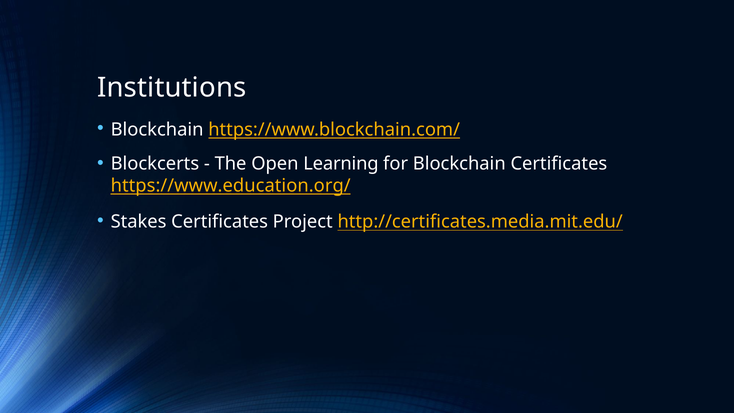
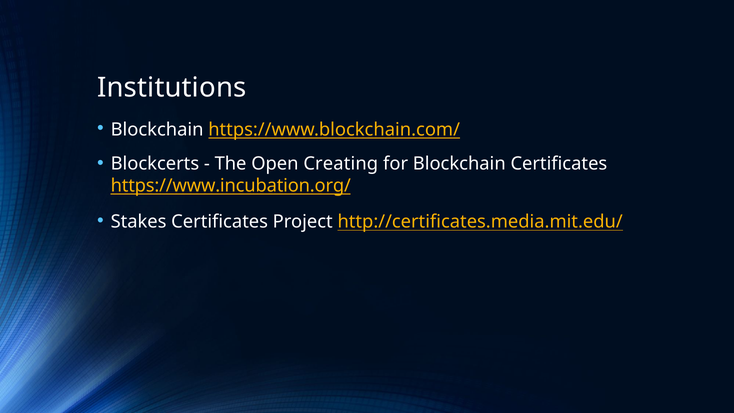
Learning: Learning -> Creating
https://www.education.org/: https://www.education.org/ -> https://www.incubation.org/
